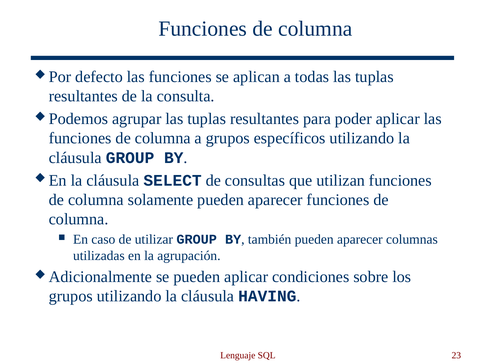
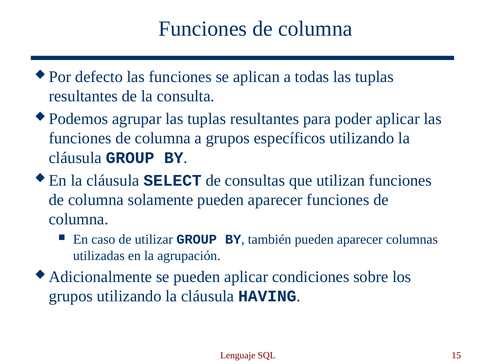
23: 23 -> 15
